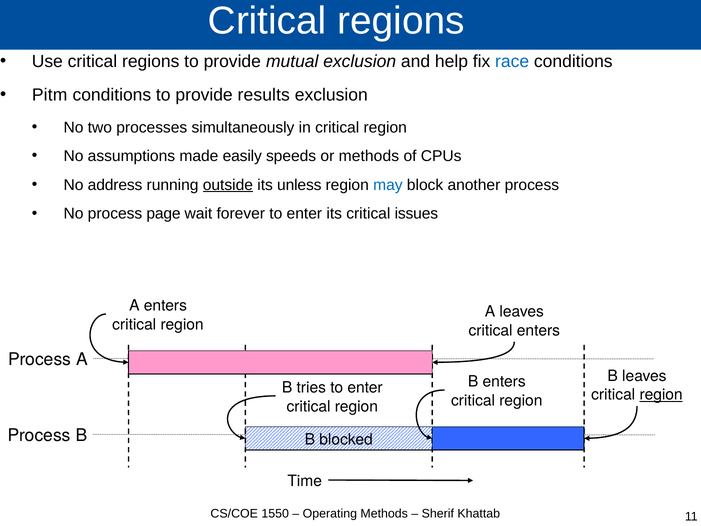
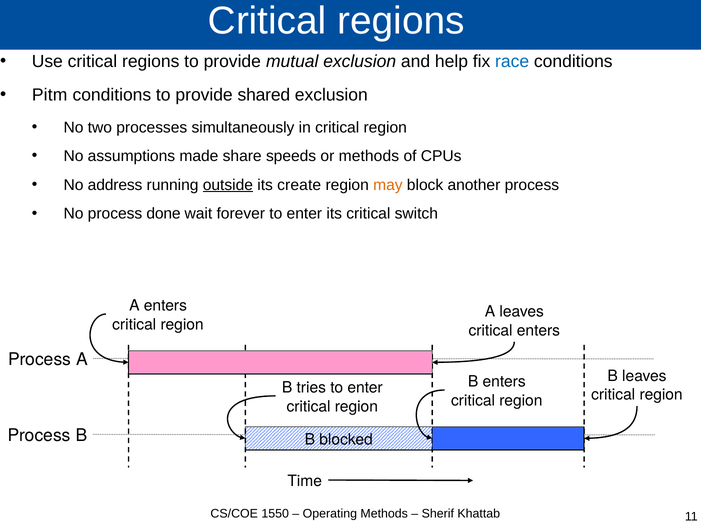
results: results -> shared
easily: easily -> share
unless: unless -> create
may colour: blue -> orange
page: page -> done
issues: issues -> switch
region at (661, 394) underline: present -> none
